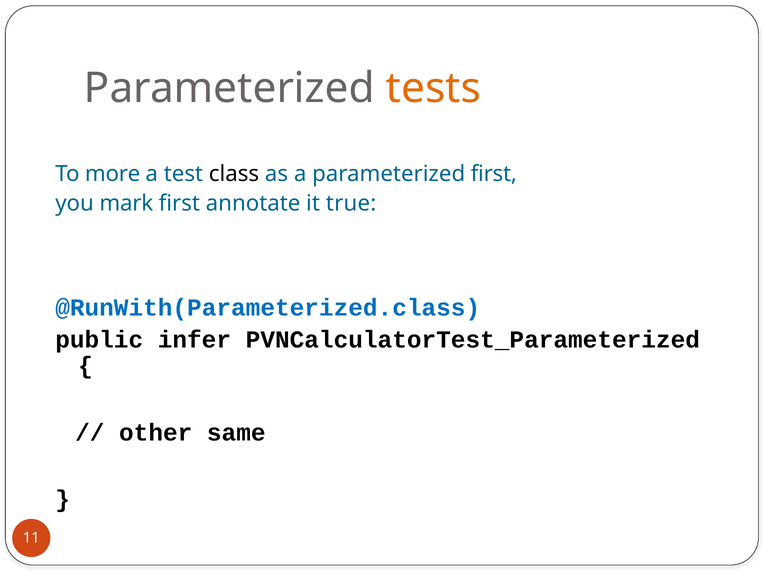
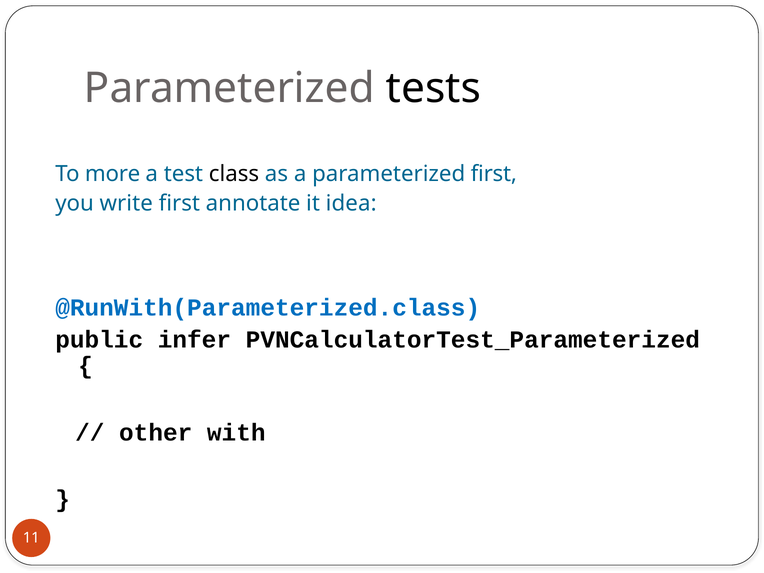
tests colour: orange -> black
mark: mark -> write
true: true -> idea
same: same -> with
